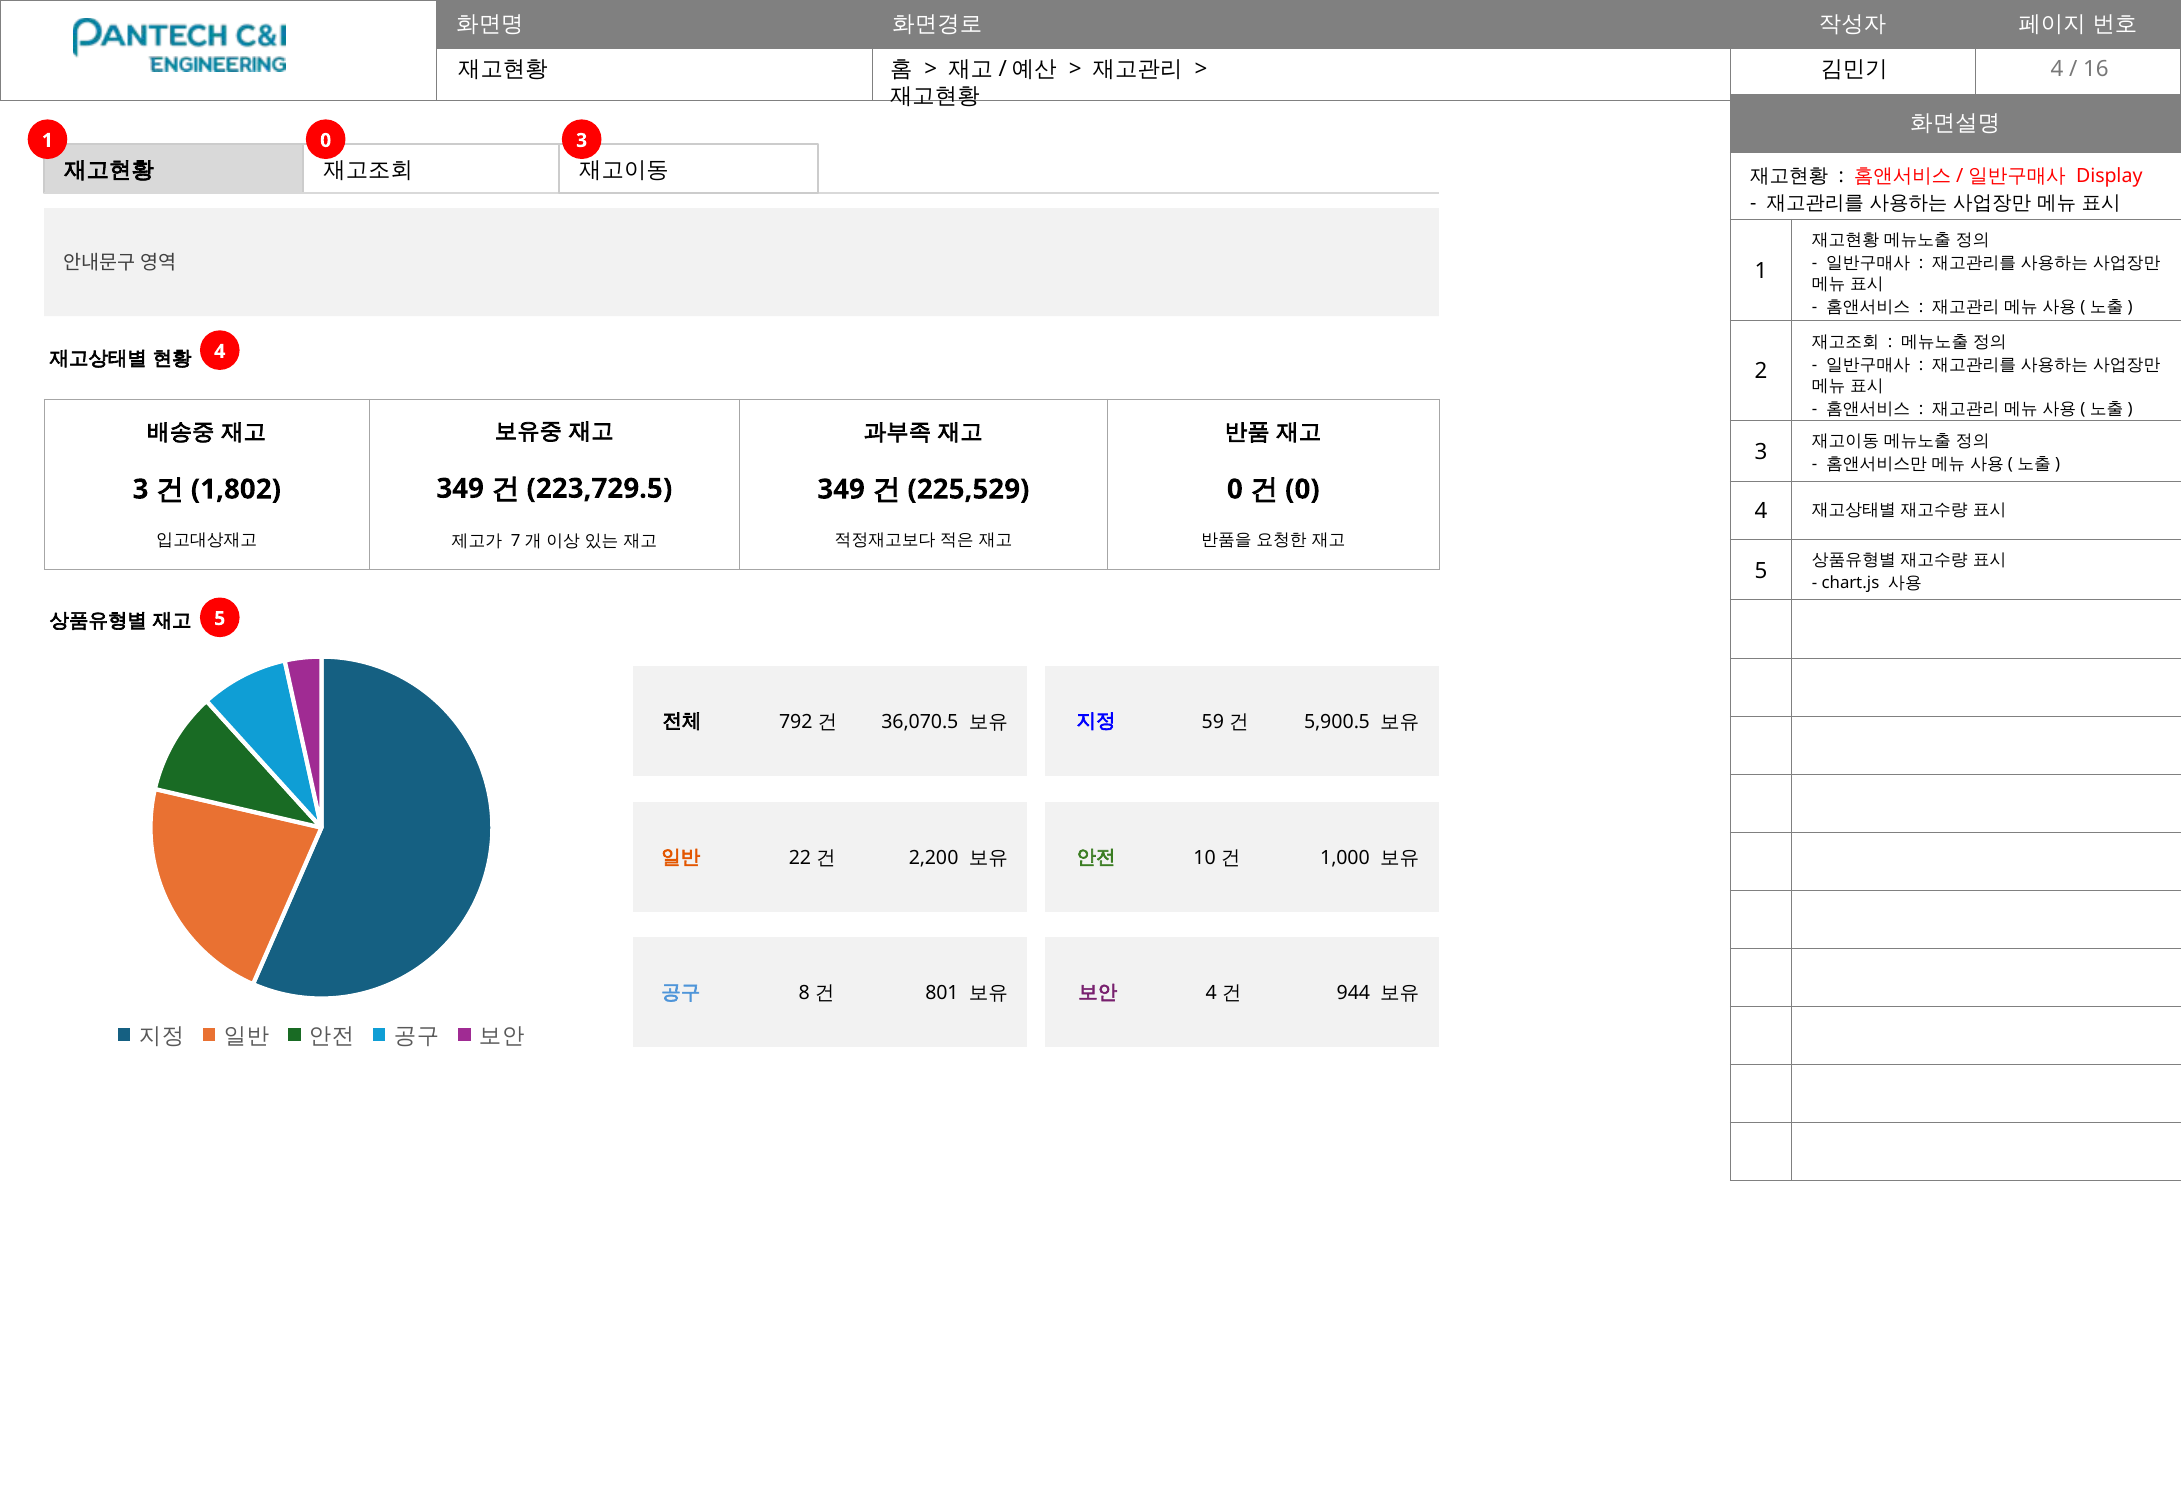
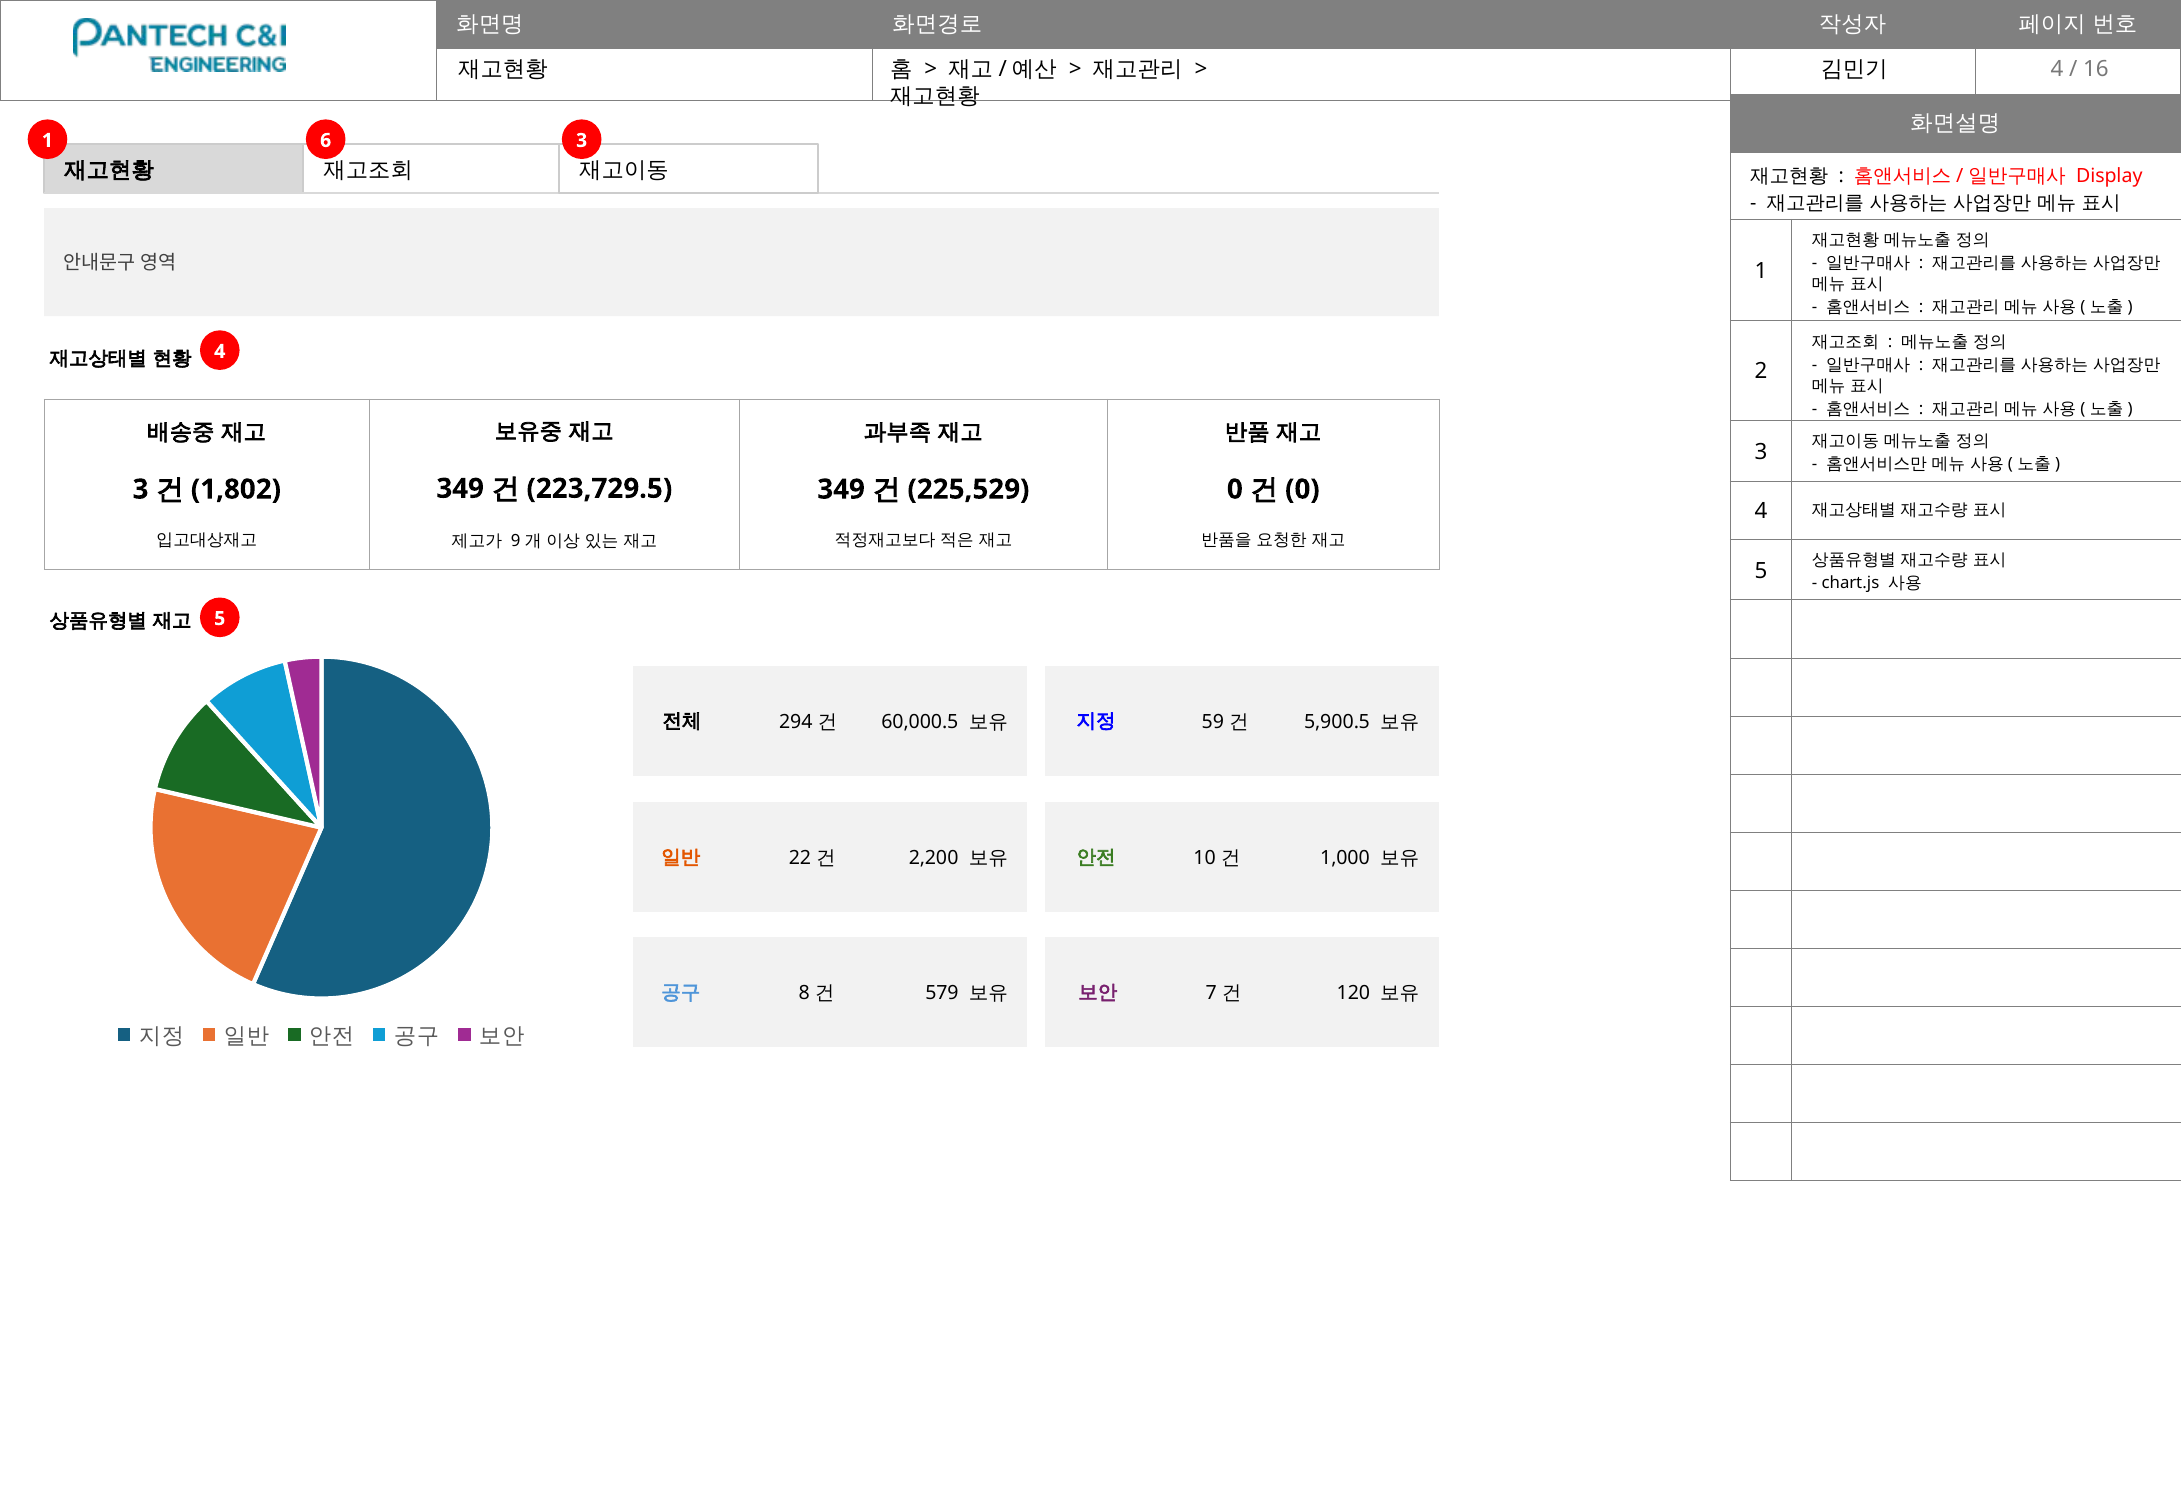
1 0: 0 -> 6
7: 7 -> 9
792: 792 -> 294
36,070.5: 36,070.5 -> 60,000.5
801: 801 -> 579
4 at (1211, 993): 4 -> 7
944: 944 -> 120
